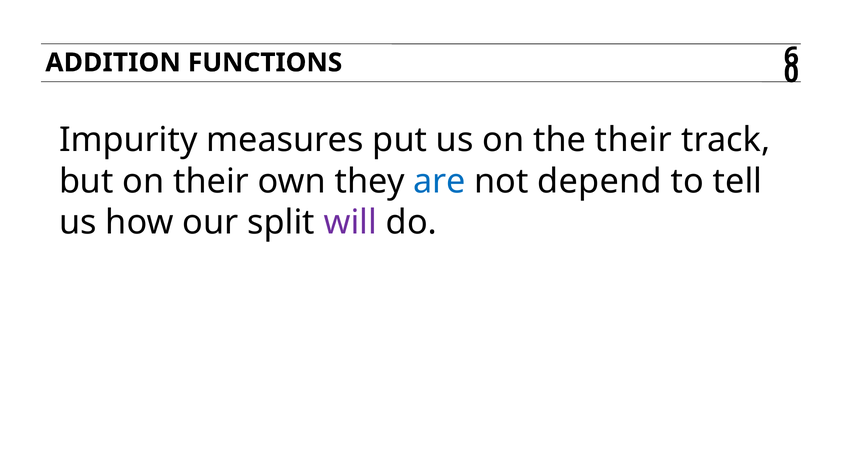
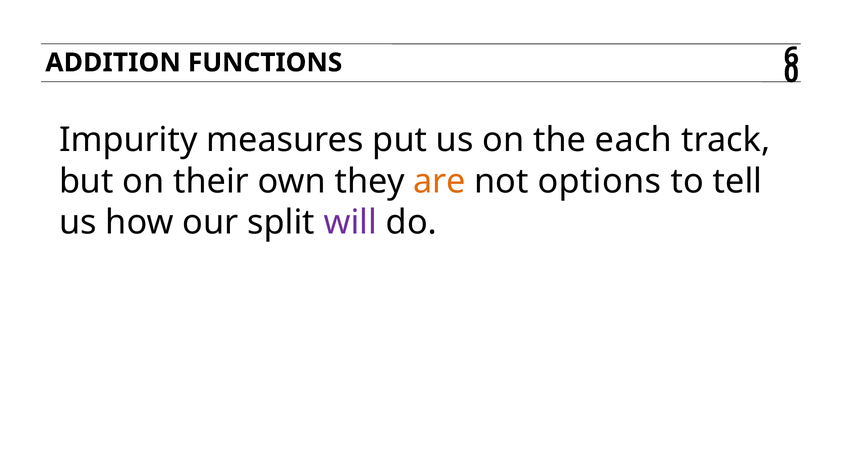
the their: their -> each
are colour: blue -> orange
depend: depend -> options
